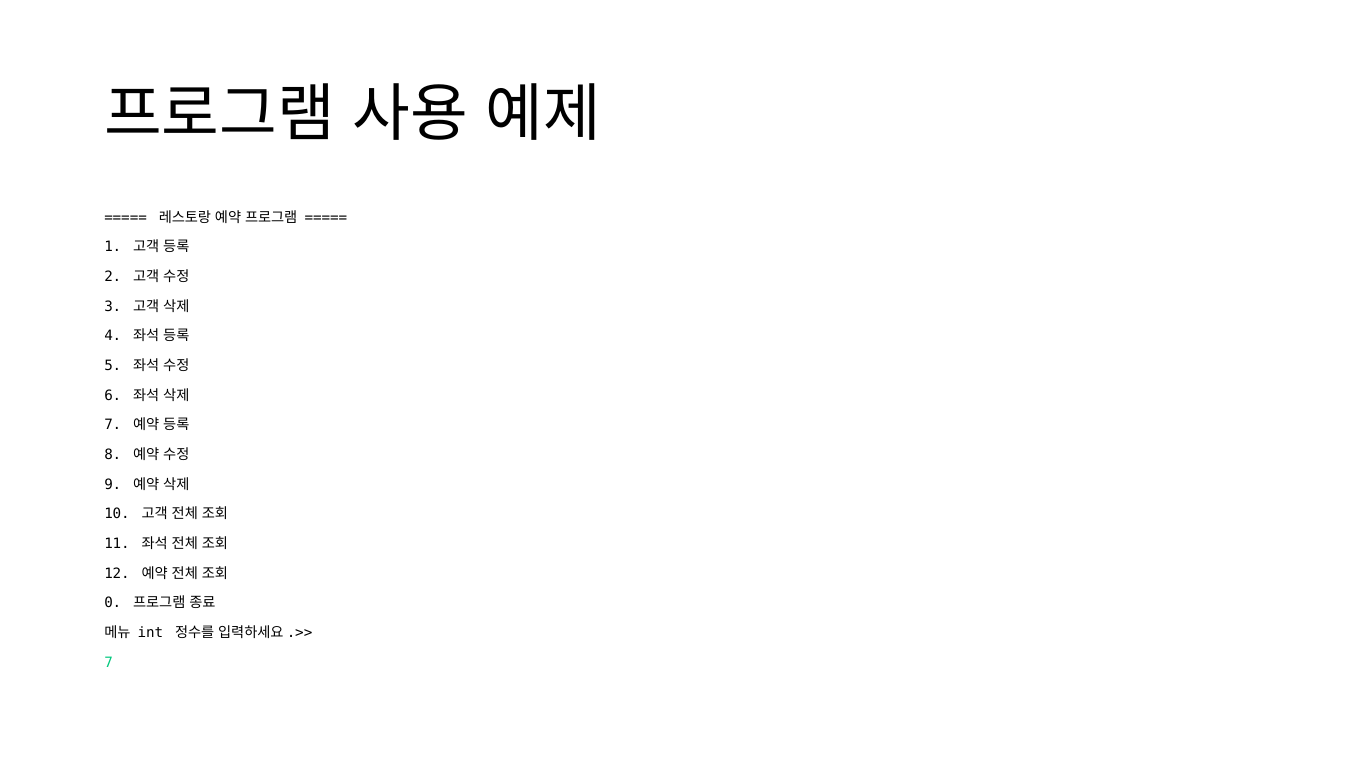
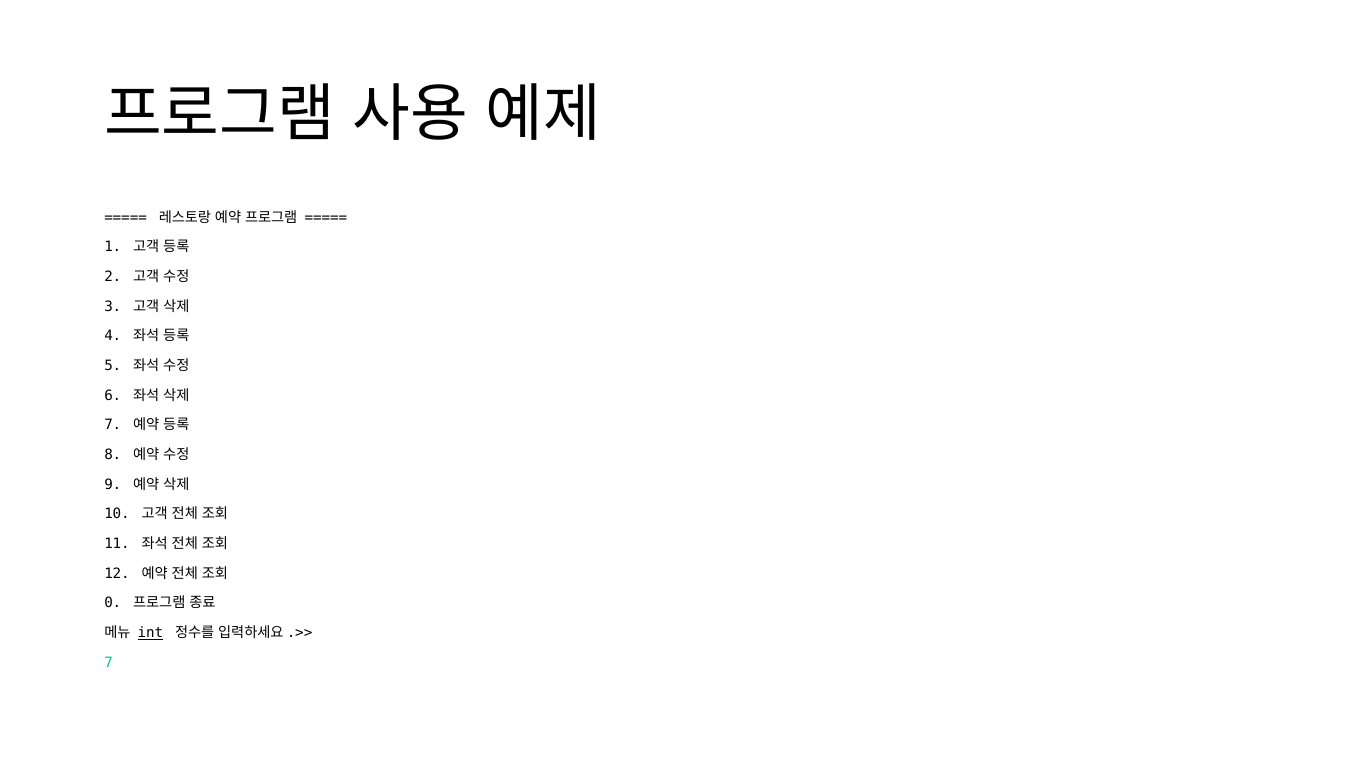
int underline: none -> present
